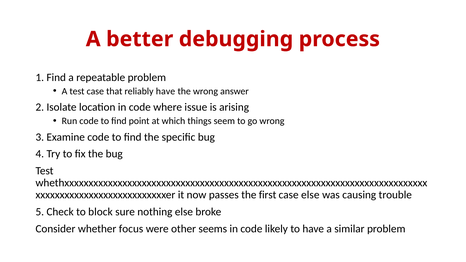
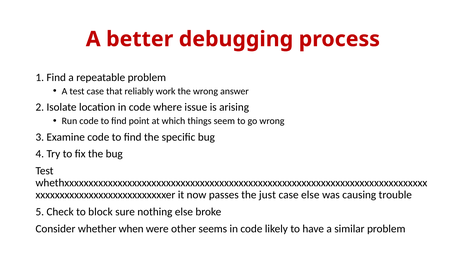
reliably have: have -> work
first: first -> just
focus: focus -> when
